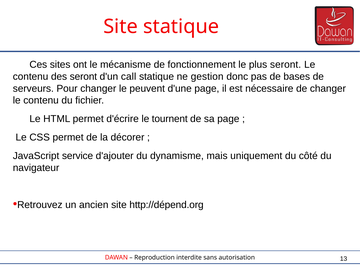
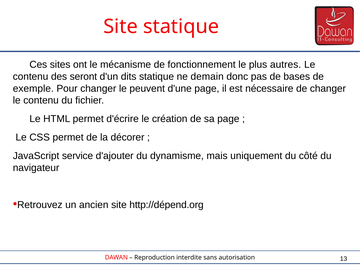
plus seront: seront -> autres
call: call -> dits
gestion: gestion -> demain
serveurs: serveurs -> exemple
tournent: tournent -> création
